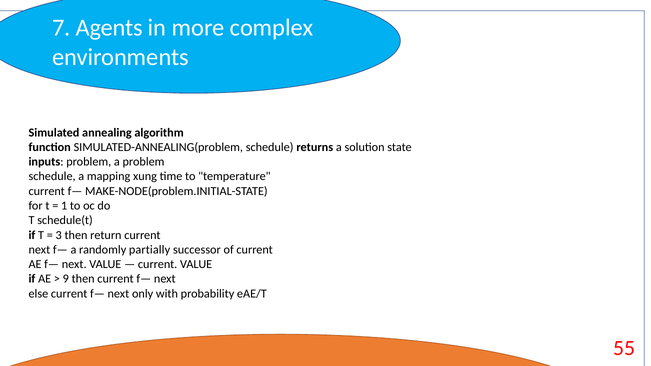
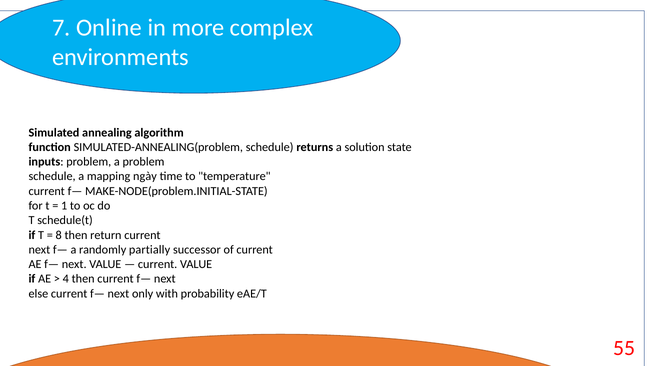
Agents: Agents -> Online
xung: xung -> ngày
3: 3 -> 8
9: 9 -> 4
